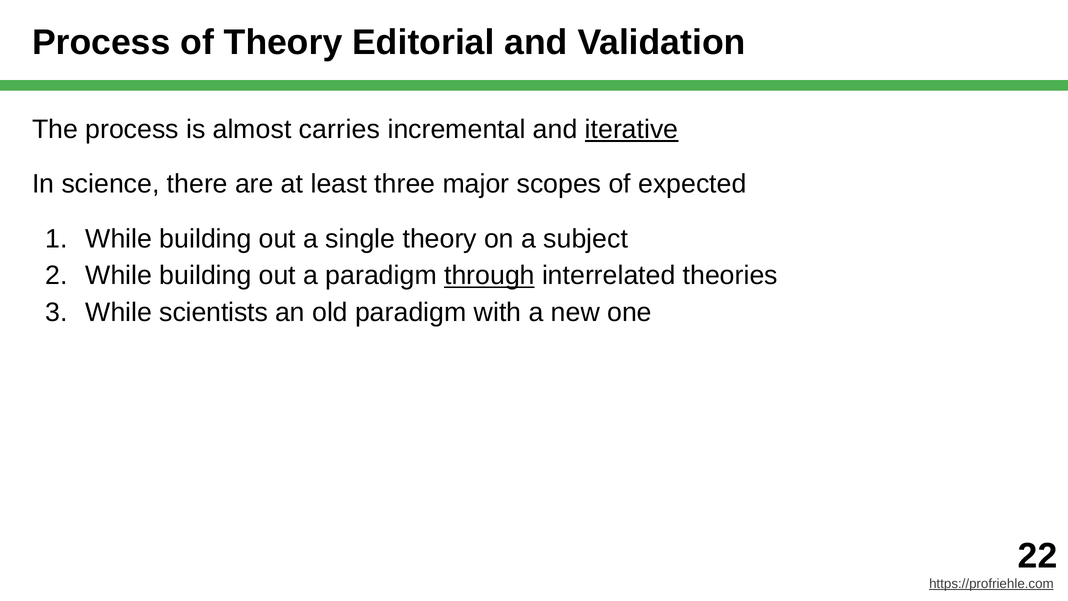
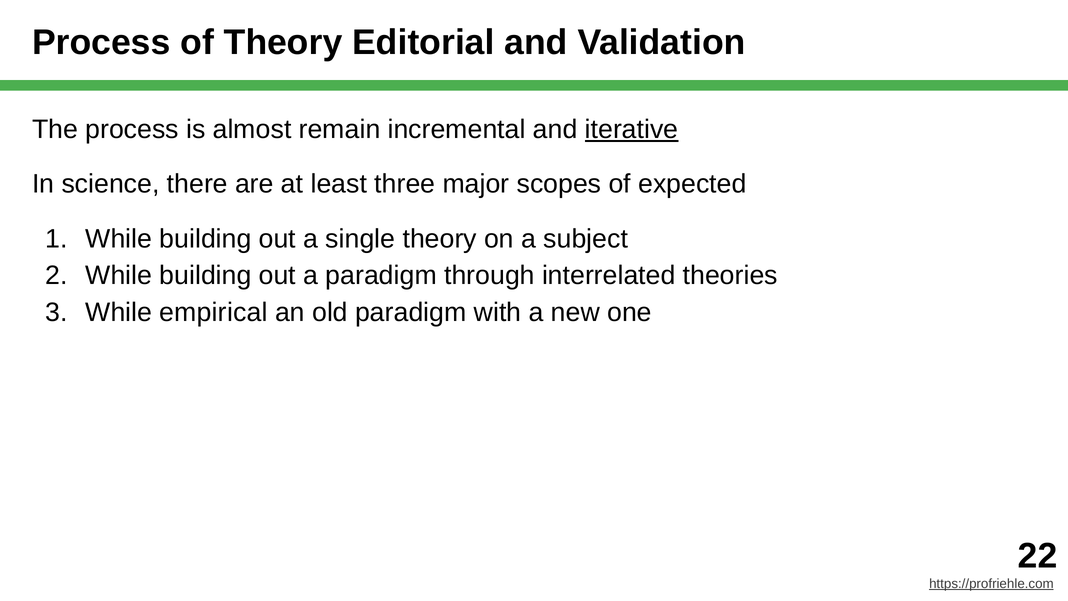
carries: carries -> remain
through underline: present -> none
scientists: scientists -> empirical
